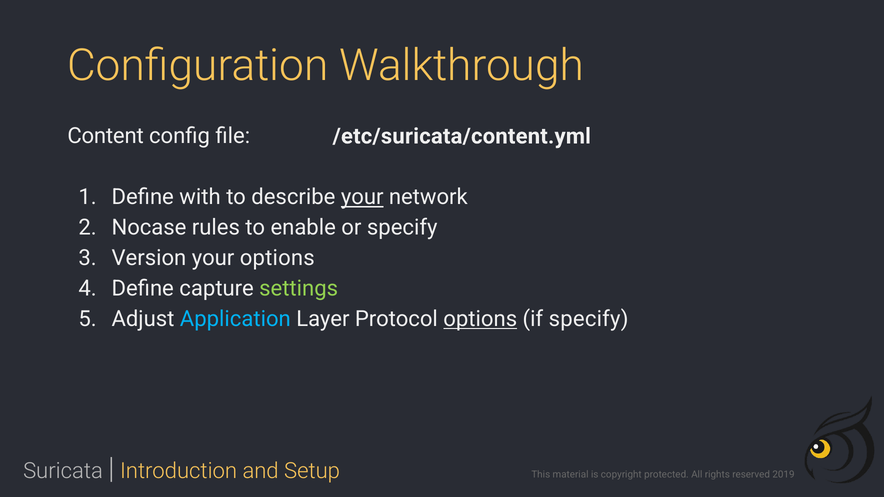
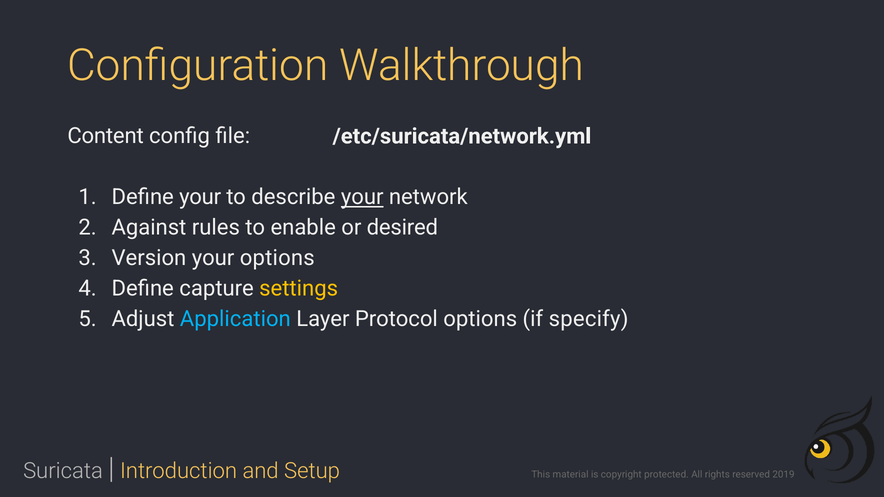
/etc/suricata/content.yml: /etc/suricata/content.yml -> /etc/suricata/network.yml
Define with: with -> your
Nocase: Nocase -> Against
or specify: specify -> desired
settings colour: light green -> yellow
options at (480, 319) underline: present -> none
